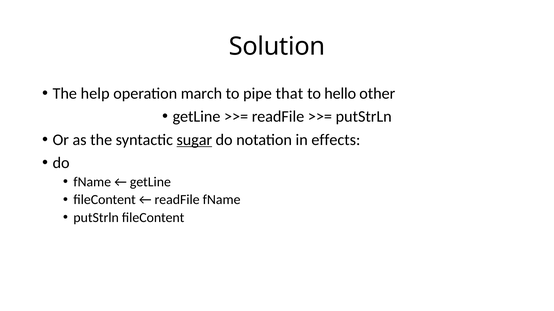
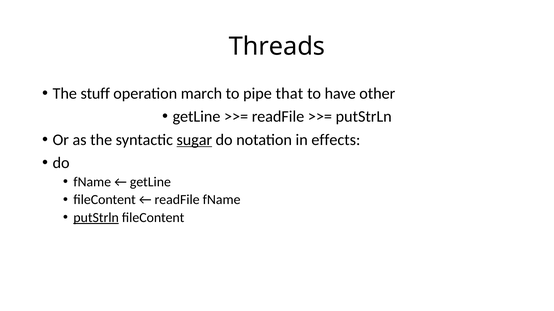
Solution: Solution -> Threads
help: help -> stuff
hello: hello -> have
putStrln at (96, 218) underline: none -> present
